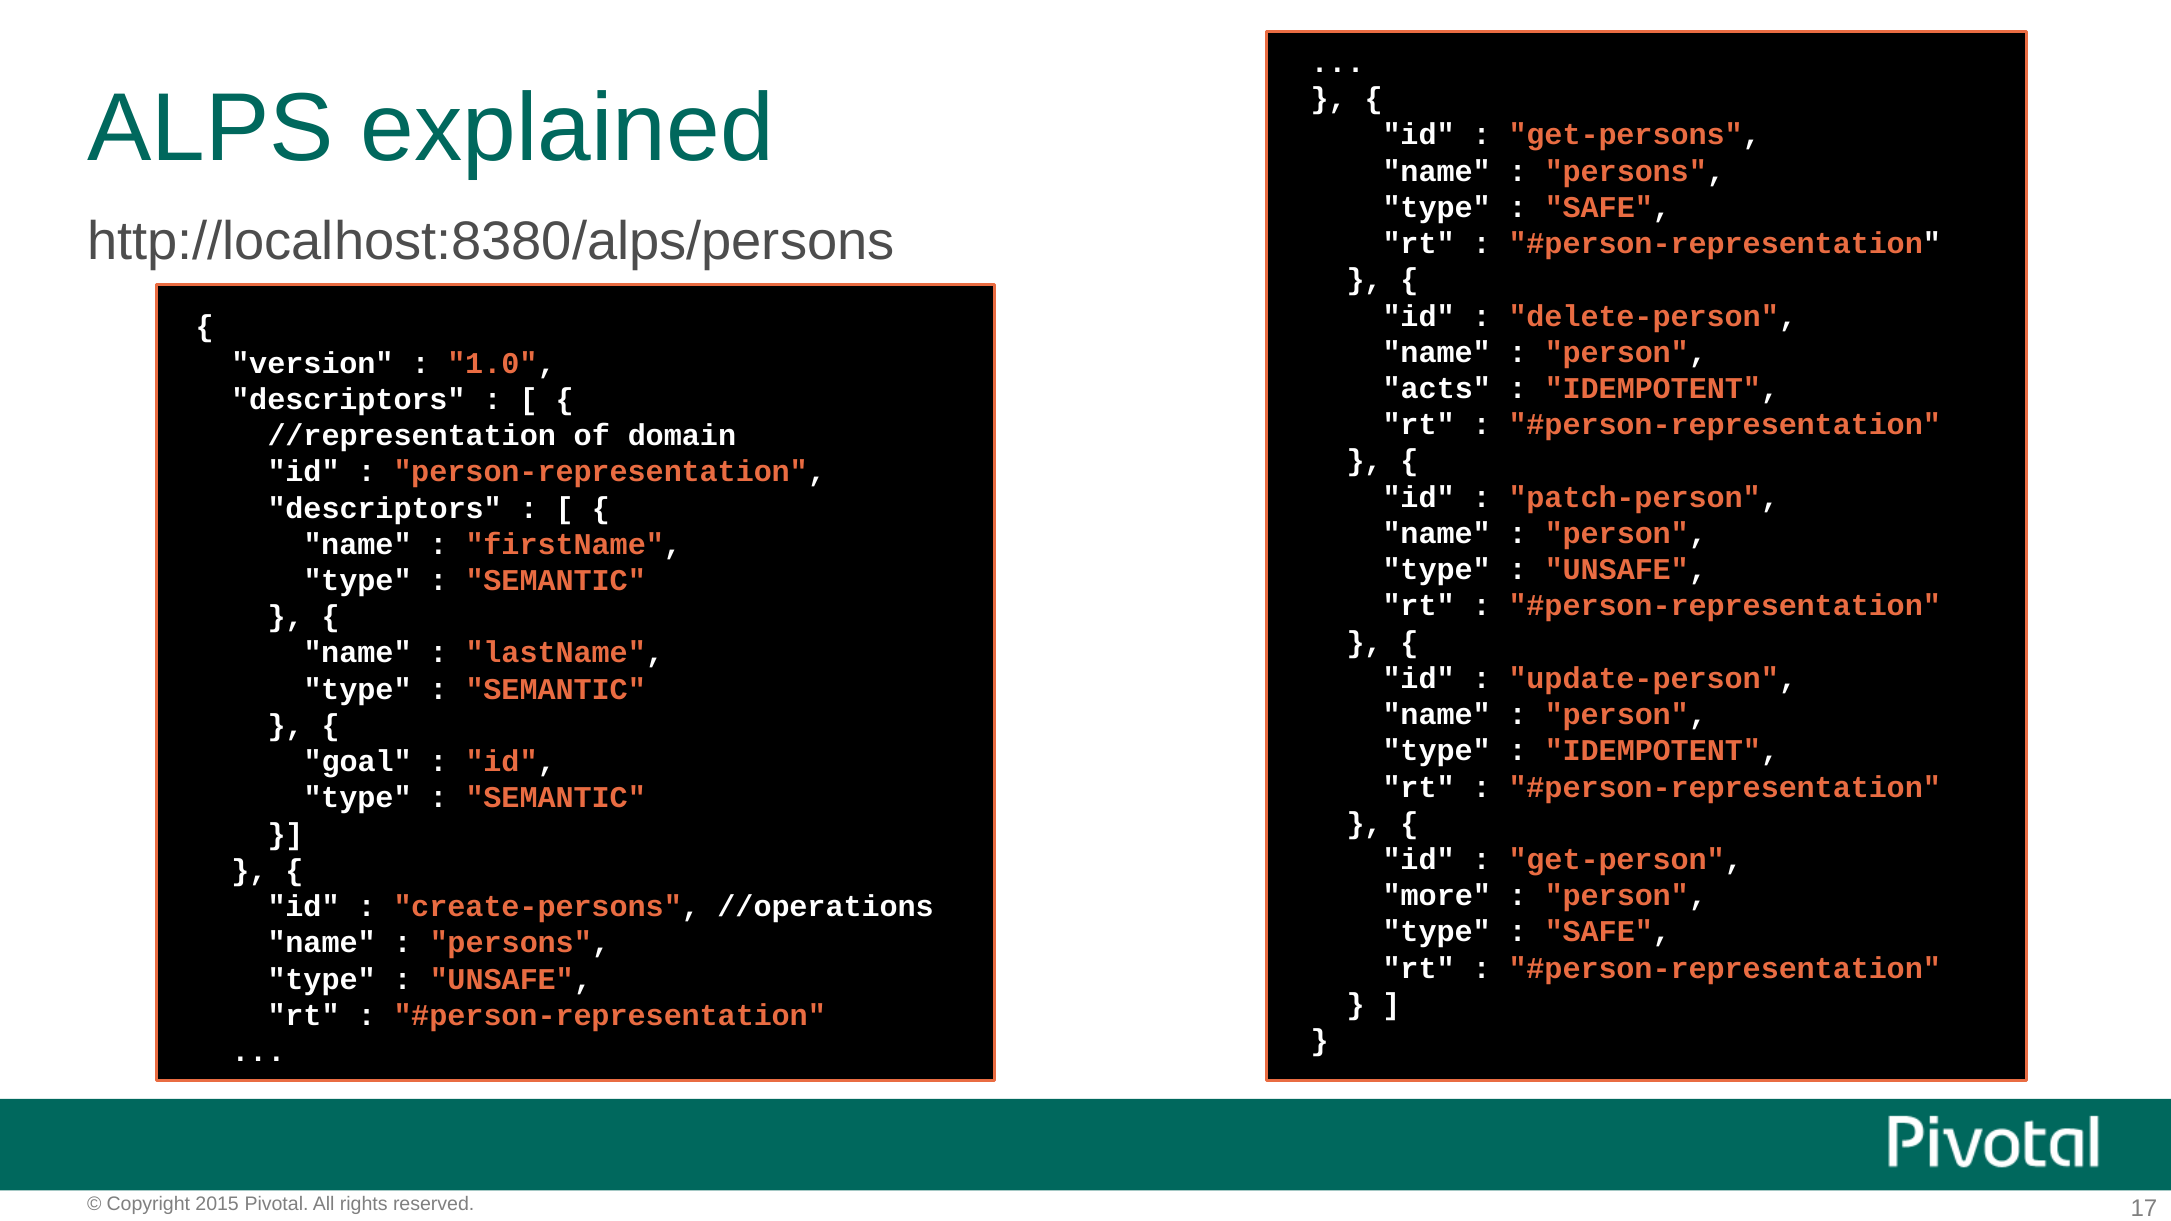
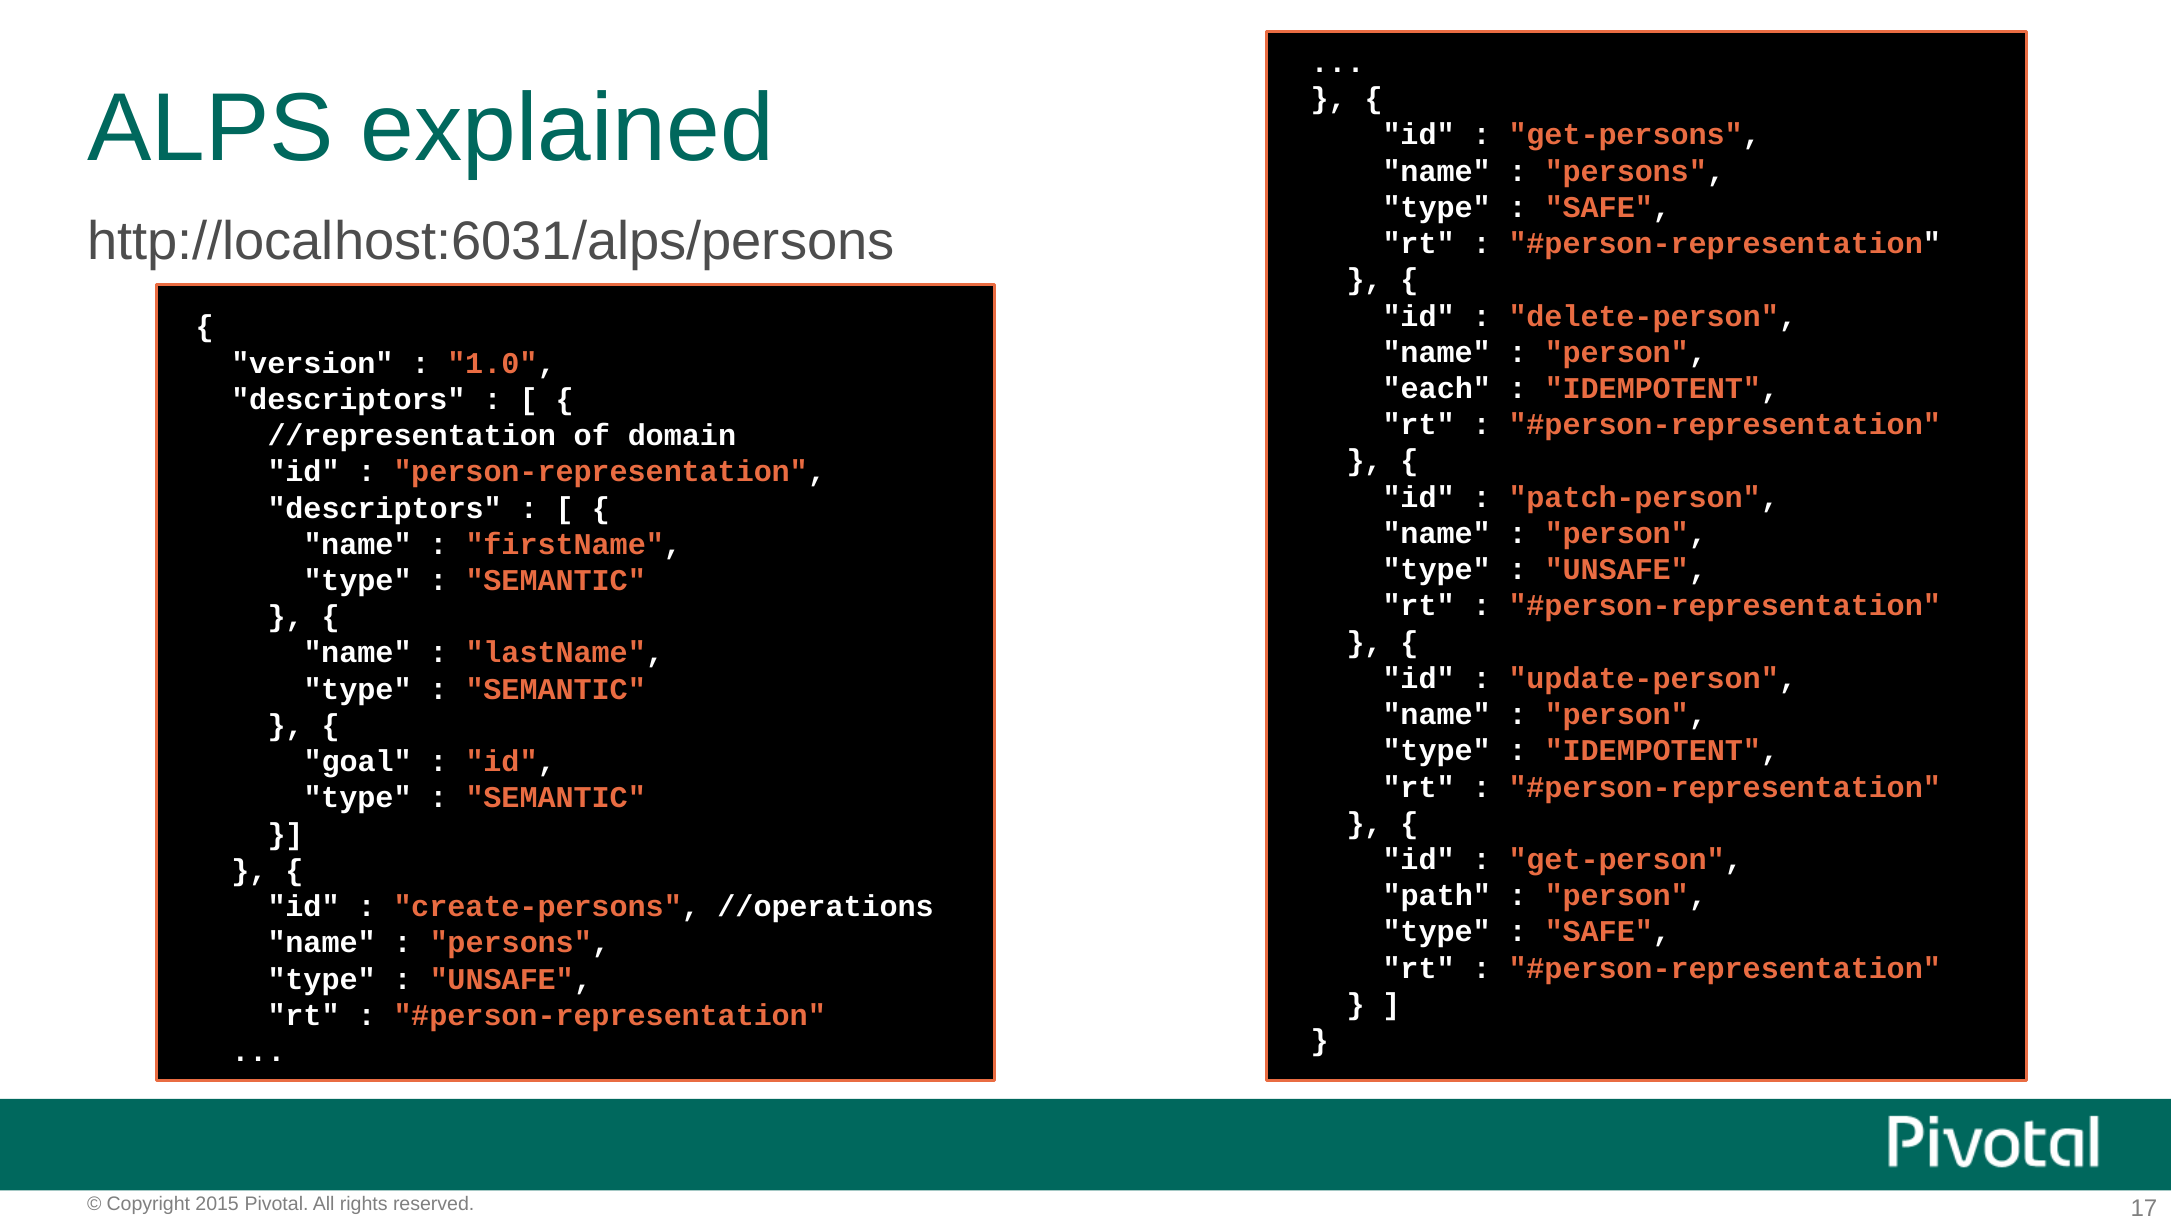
http://localhost:8380/alps/persons: http://localhost:8380/alps/persons -> http://localhost:6031/alps/persons
acts: acts -> each
more: more -> path
